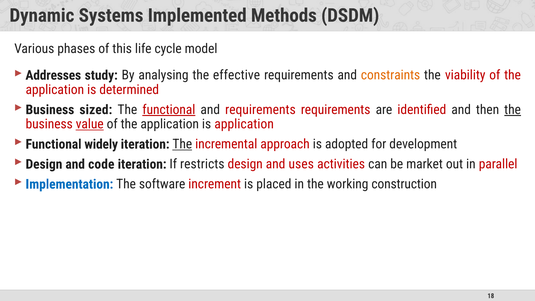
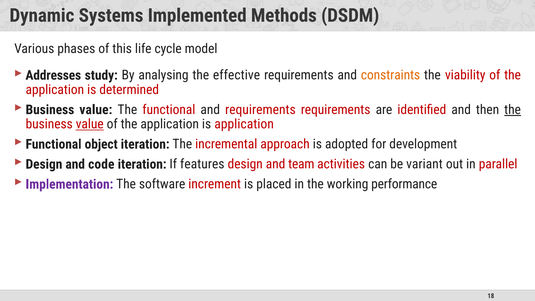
sized at (96, 110): sized -> value
functional at (169, 110) underline: present -> none
widely: widely -> object
The at (182, 144) underline: present -> none
restricts: restricts -> features
uses: uses -> team
market: market -> variant
Implementation colour: blue -> purple
construction: construction -> performance
